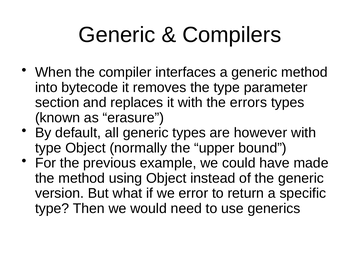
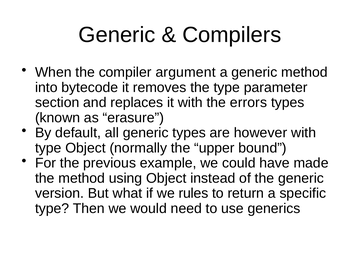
interfaces: interfaces -> argument
error: error -> rules
